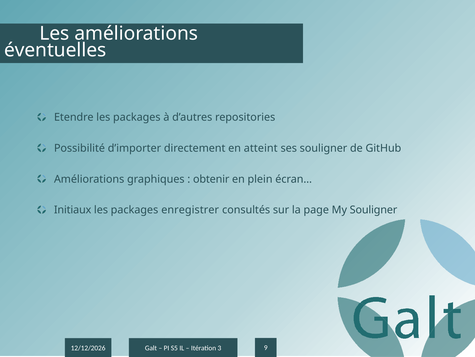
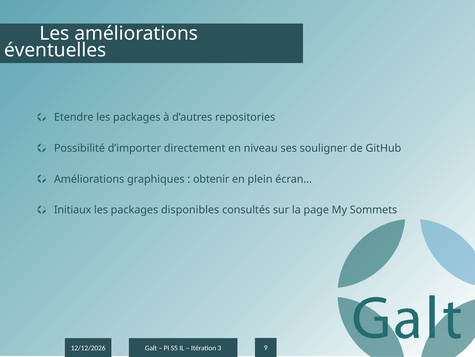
atteint: atteint -> niveau
enregistrer: enregistrer -> disponibles
My Souligner: Souligner -> Sommets
